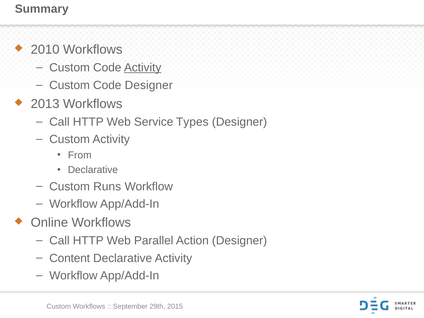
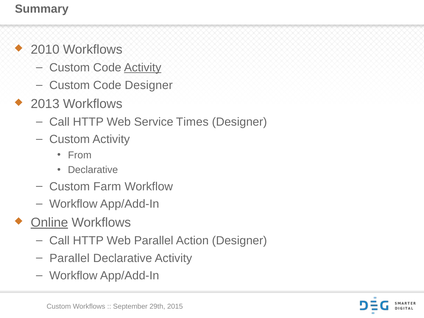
Types: Types -> Times
Runs: Runs -> Farm
Online underline: none -> present
Content at (70, 258): Content -> Parallel
